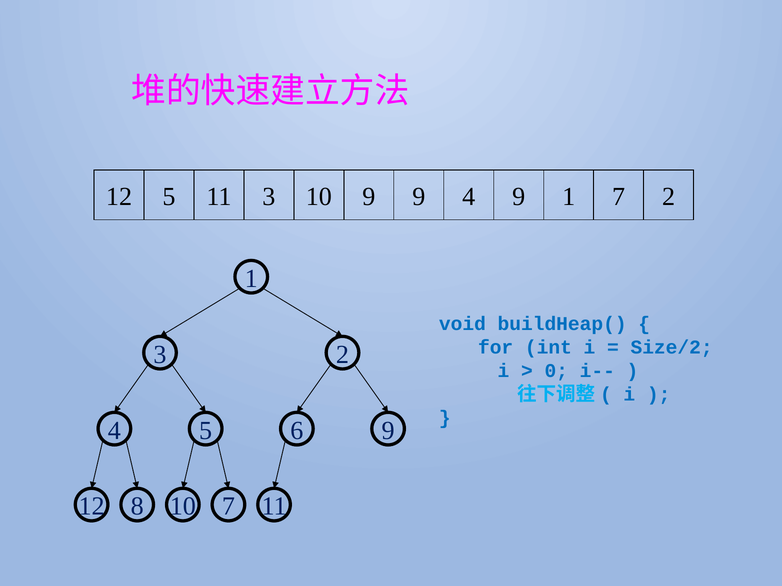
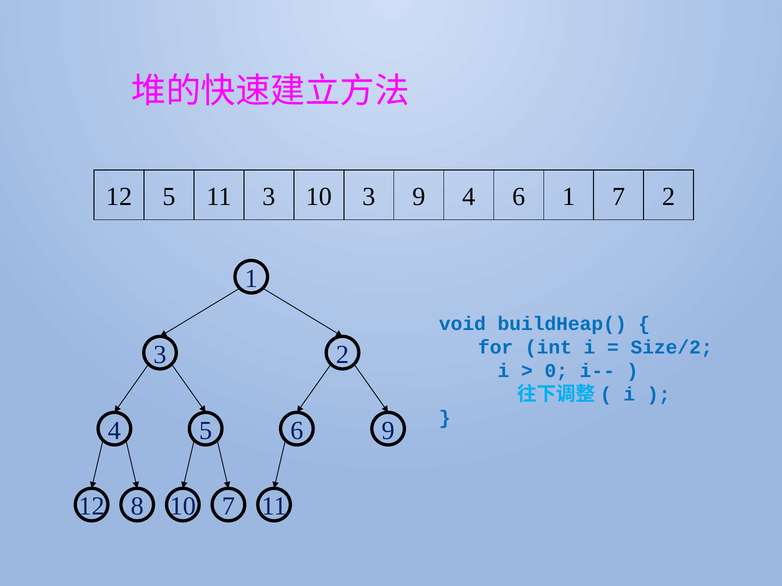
10 9: 9 -> 3
4 9: 9 -> 6
